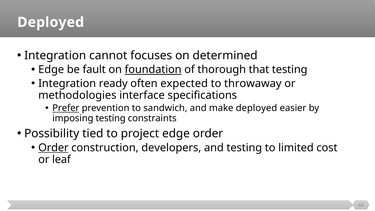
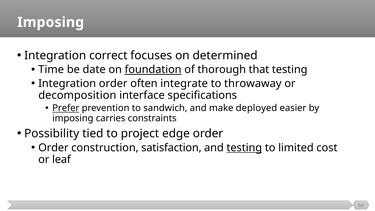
Deployed at (51, 22): Deployed -> Imposing
cannot: cannot -> correct
Edge at (51, 70): Edge -> Time
fault: fault -> date
Integration ready: ready -> order
expected: expected -> integrate
methodologies: methodologies -> decomposition
imposing testing: testing -> carries
Order at (53, 148) underline: present -> none
developers: developers -> satisfaction
testing at (244, 148) underline: none -> present
